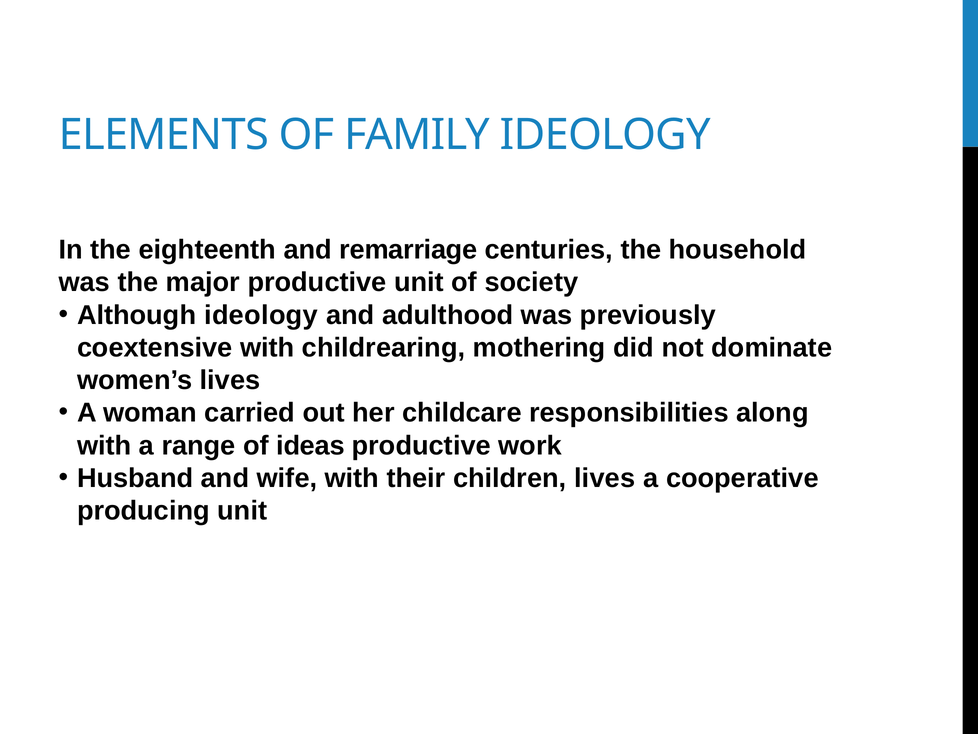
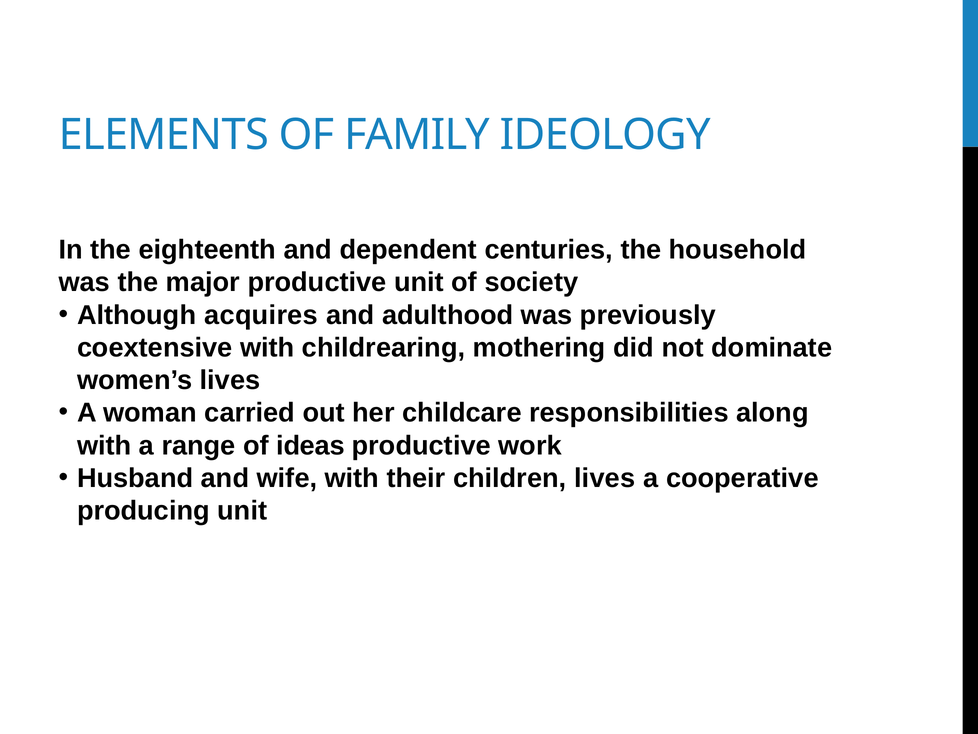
remarriage: remarriage -> dependent
Although ideology: ideology -> acquires
